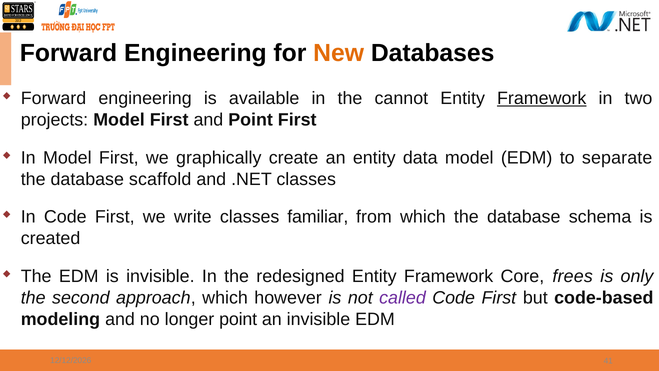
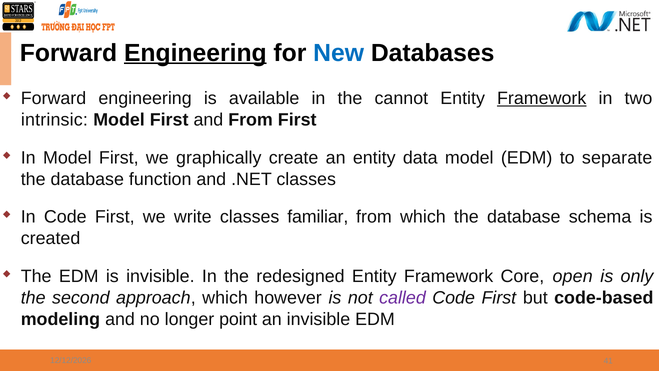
Engineering at (195, 53) underline: none -> present
New colour: orange -> blue
projects: projects -> intrinsic
and Point: Point -> From
scaffold: scaffold -> function
frees: frees -> open
